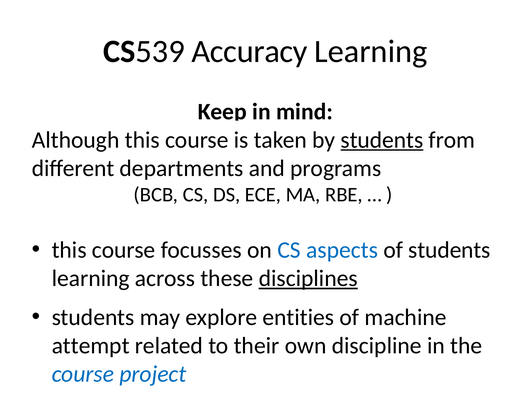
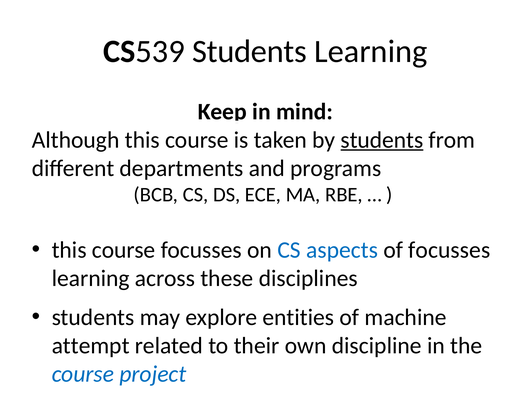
CS539 Accuracy: Accuracy -> Students
of students: students -> focusses
disciplines underline: present -> none
